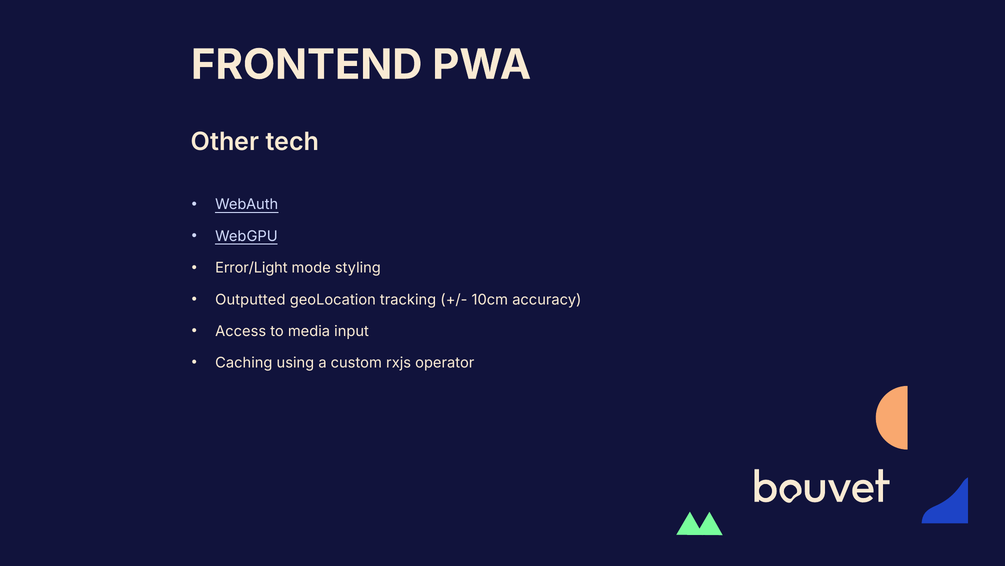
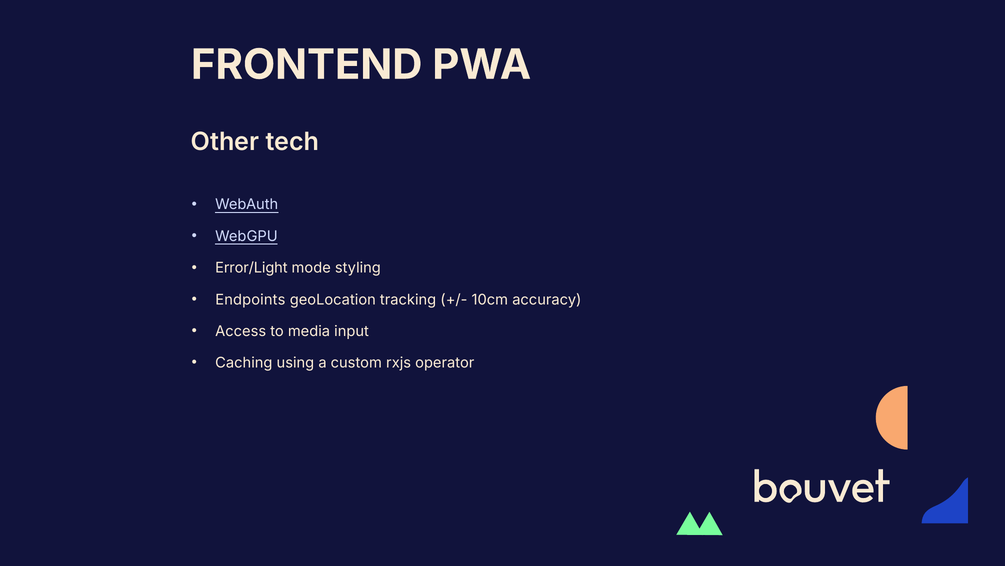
Outputted: Outputted -> Endpoints
